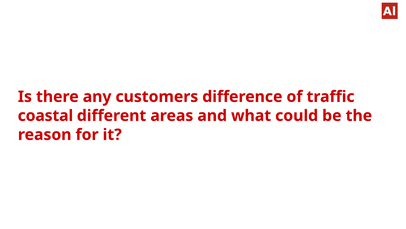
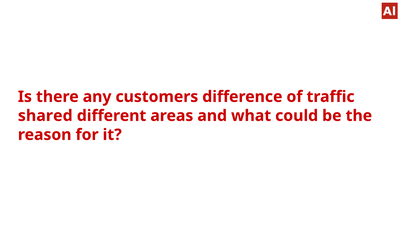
coastal: coastal -> shared
